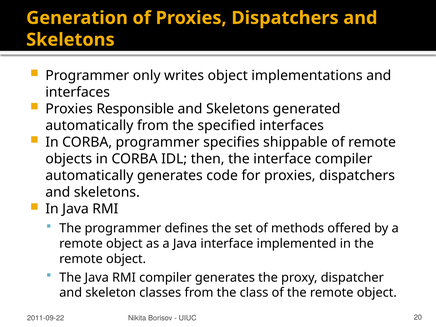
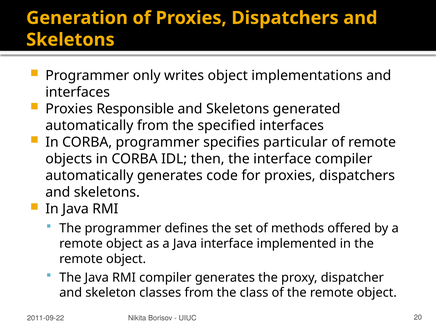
shippable: shippable -> particular
